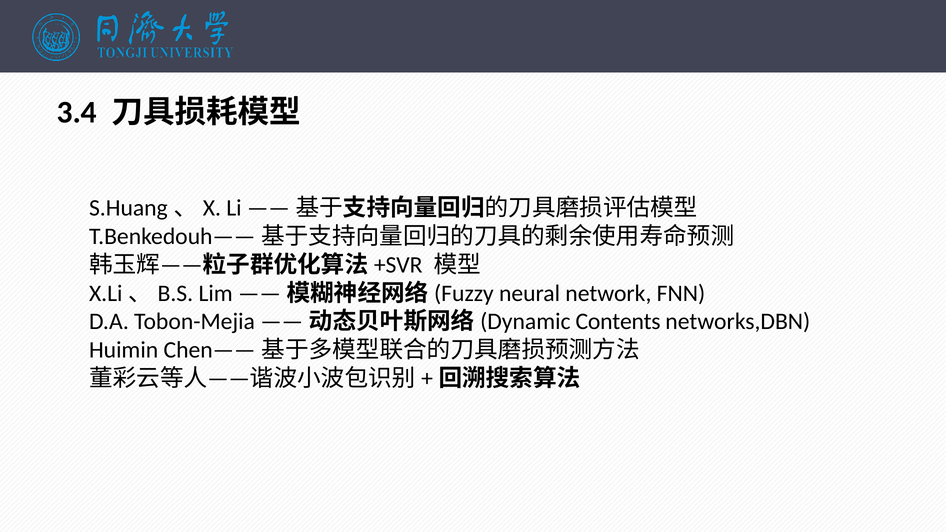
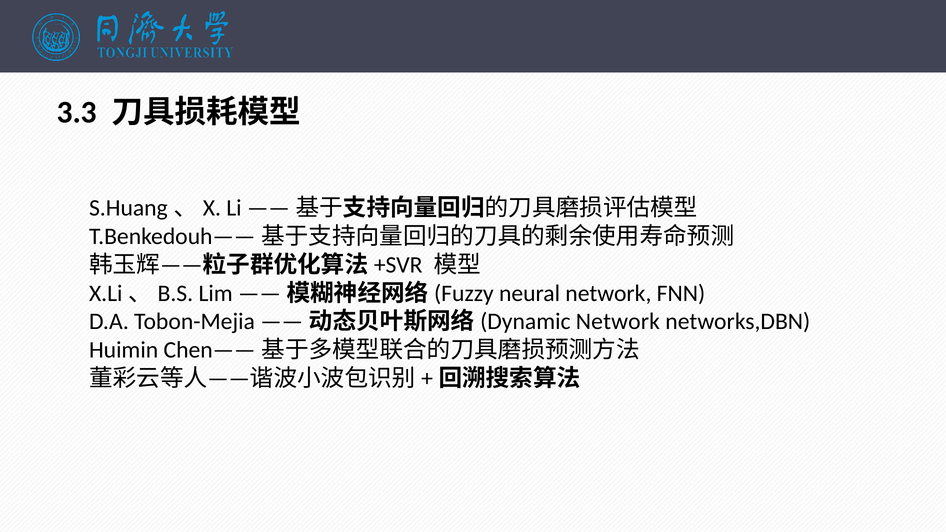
3.4: 3.4 -> 3.3
Contents at (618, 322): Contents -> Network
